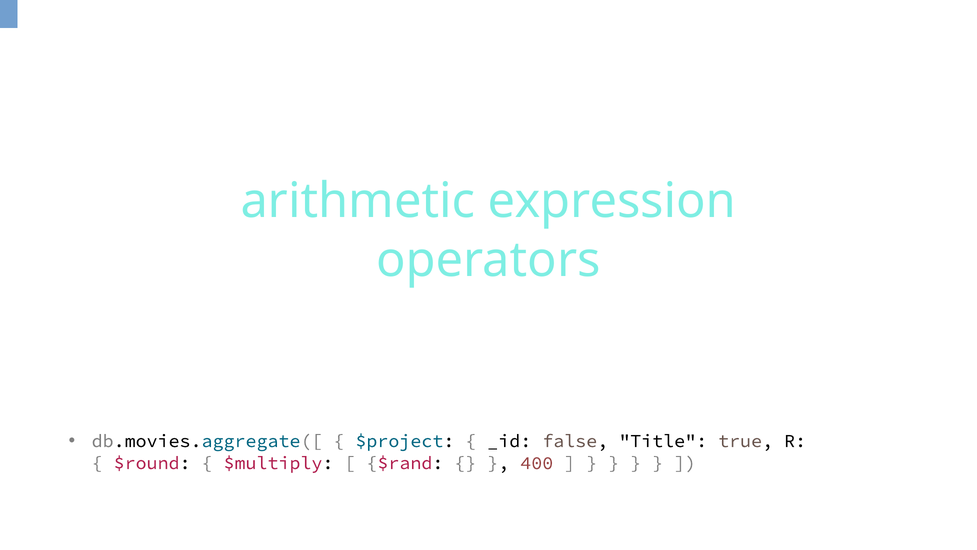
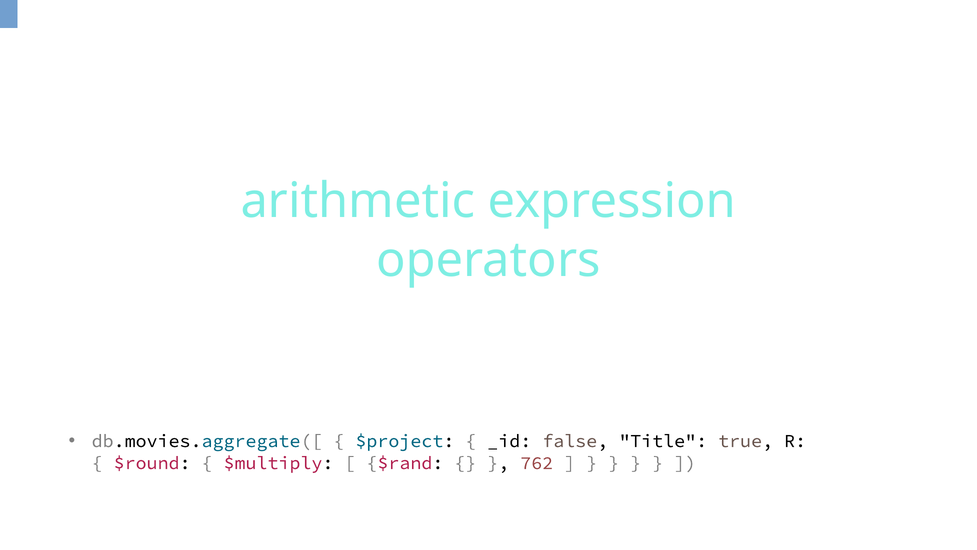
400: 400 -> 762
